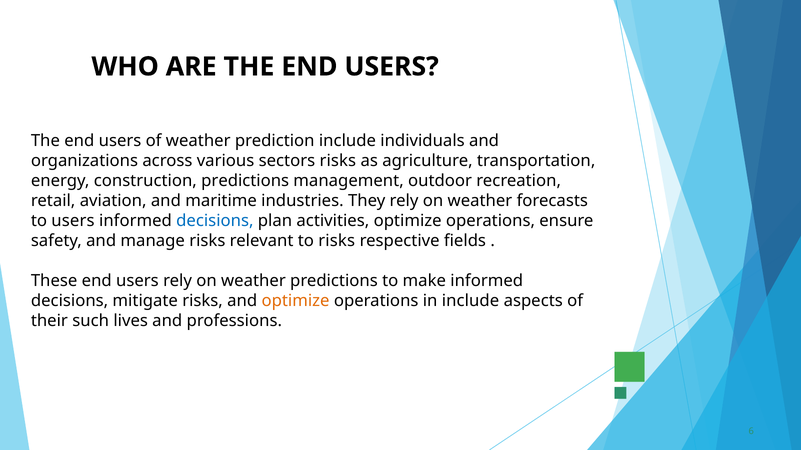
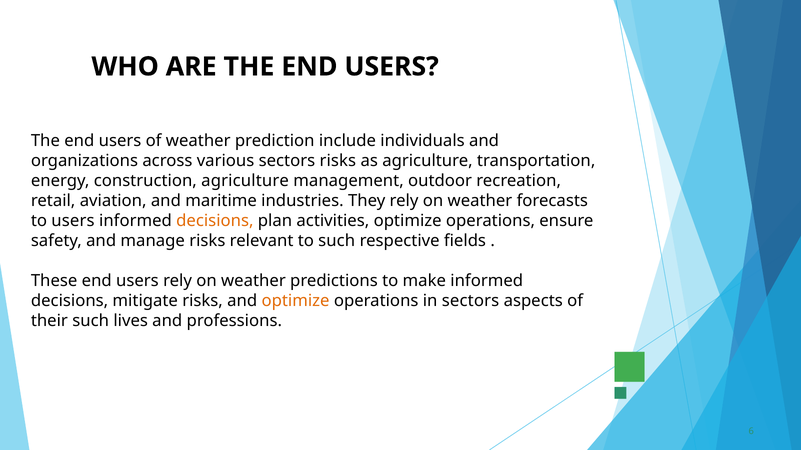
construction predictions: predictions -> agriculture
decisions at (215, 221) colour: blue -> orange
to risks: risks -> such
in include: include -> sectors
